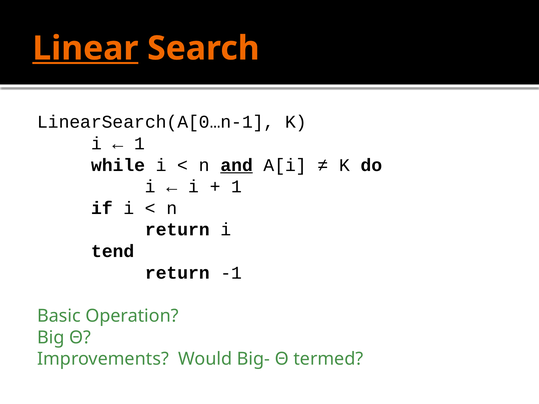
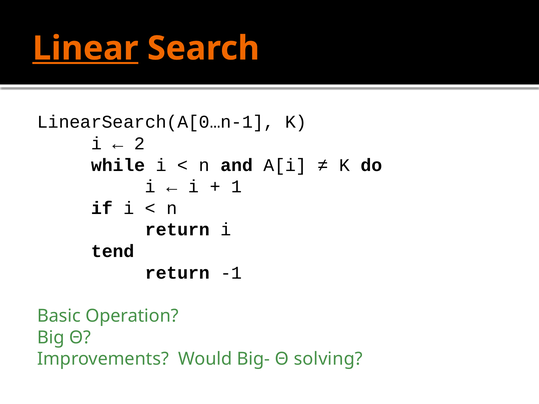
1 at (140, 144): 1 -> 2
and underline: present -> none
termed: termed -> solving
